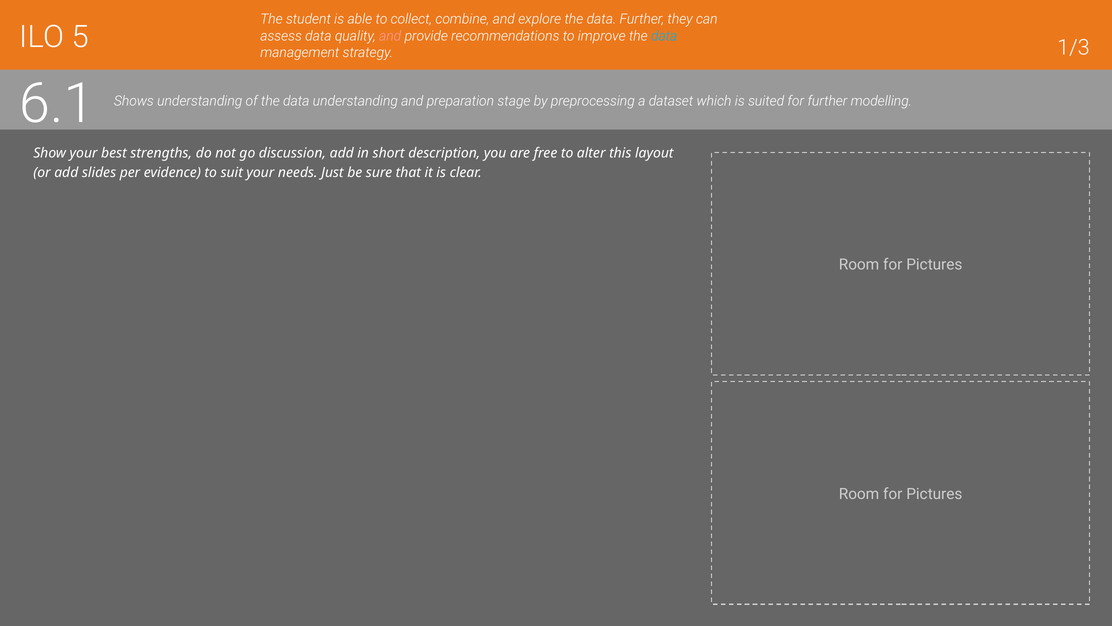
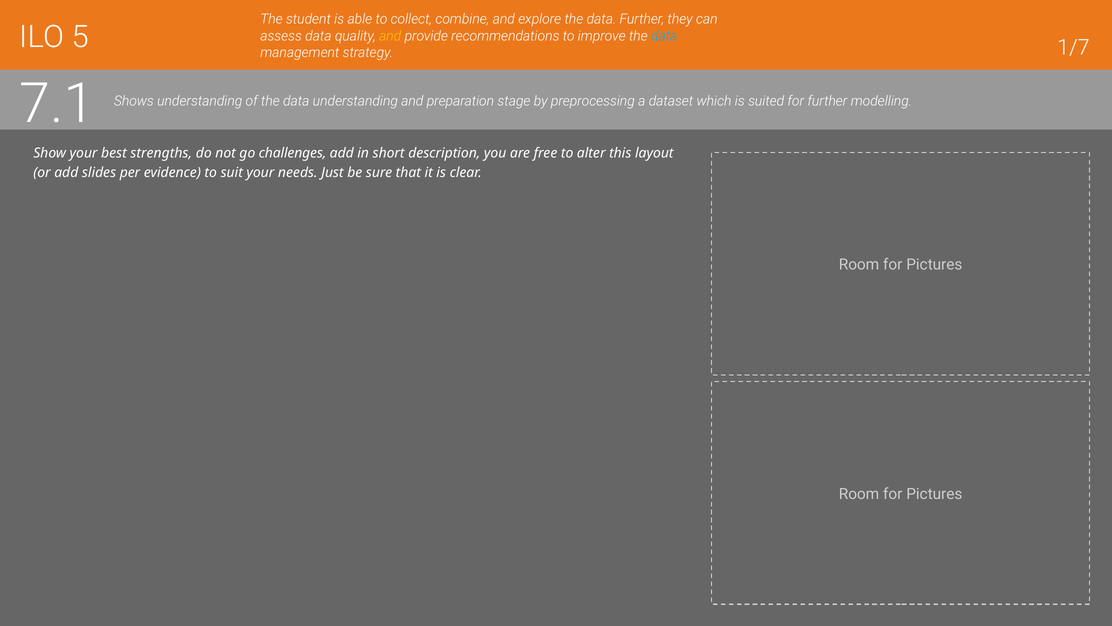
1/3: 1/3 -> 1/7
and at (390, 36) colour: pink -> yellow
6.1: 6.1 -> 7.1
discussion: discussion -> challenges
